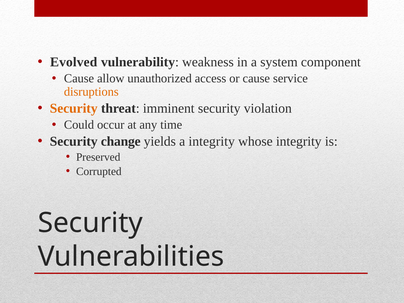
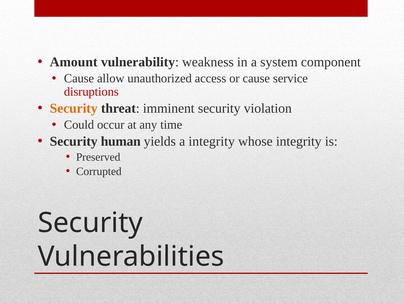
Evolved: Evolved -> Amount
disruptions colour: orange -> red
change: change -> human
